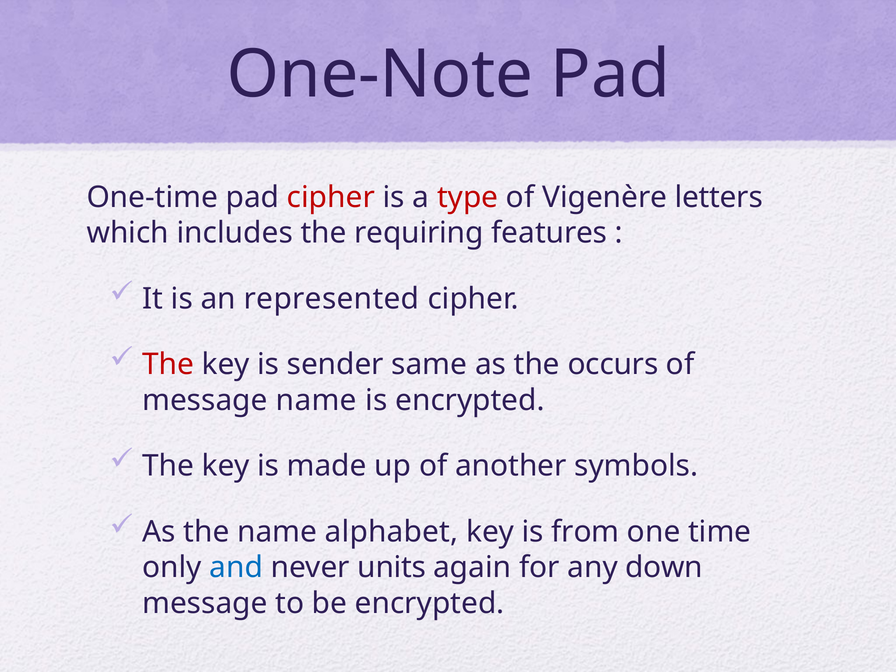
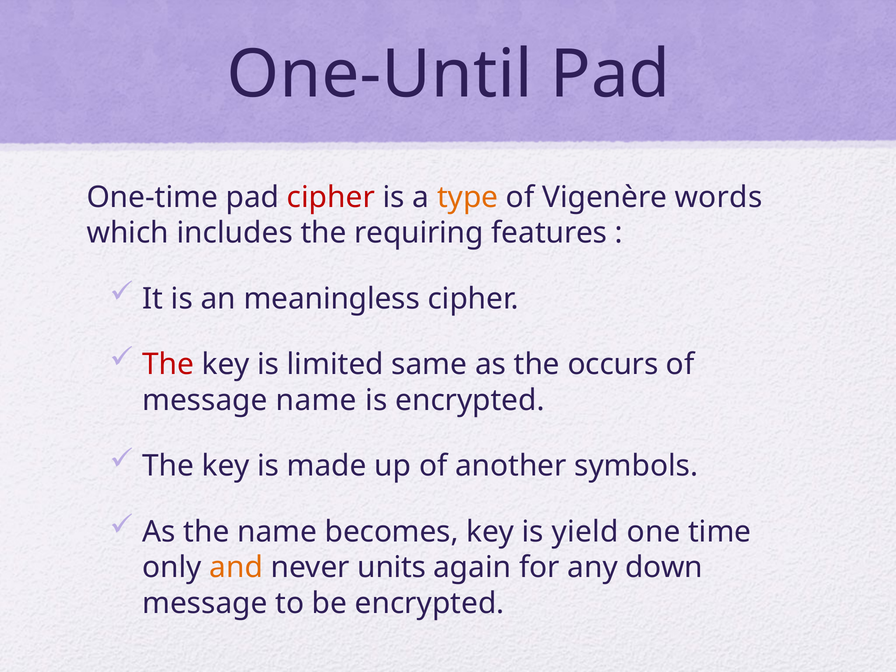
One-Note: One-Note -> One-Until
type colour: red -> orange
letters: letters -> words
represented: represented -> meaningless
sender: sender -> limited
alphabet: alphabet -> becomes
from: from -> yield
and colour: blue -> orange
